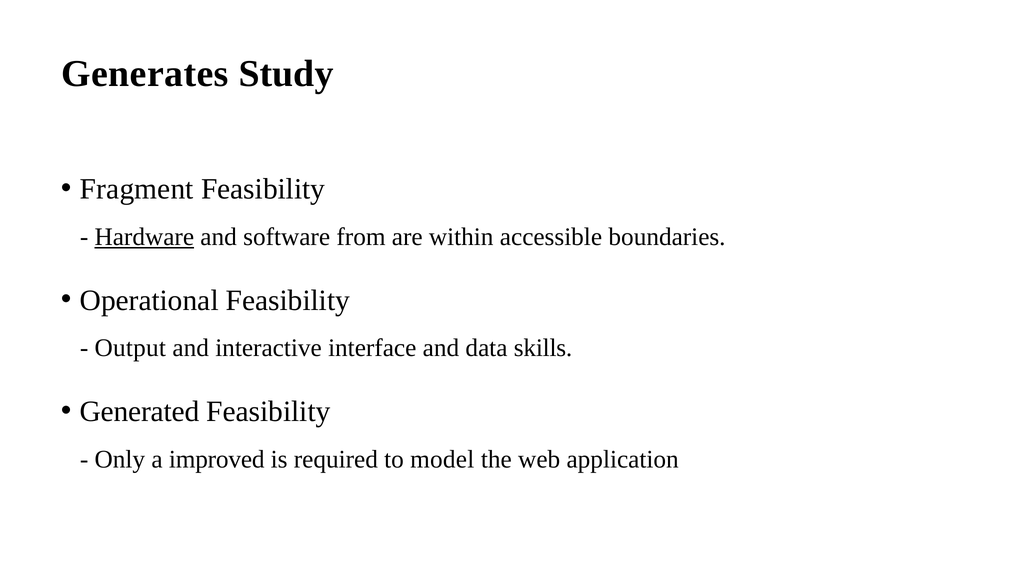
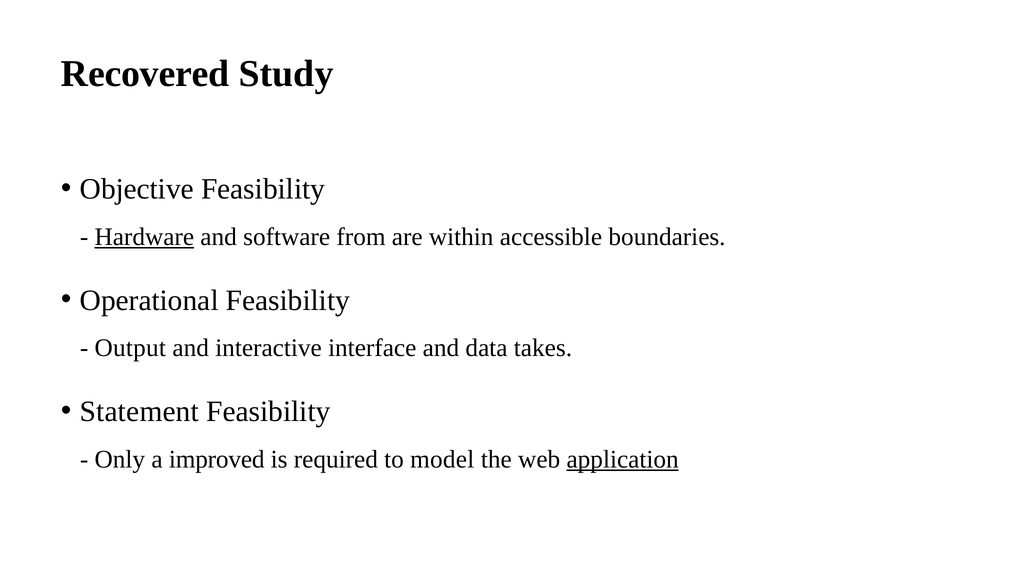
Generates: Generates -> Recovered
Fragment: Fragment -> Objective
skills: skills -> takes
Generated: Generated -> Statement
application underline: none -> present
